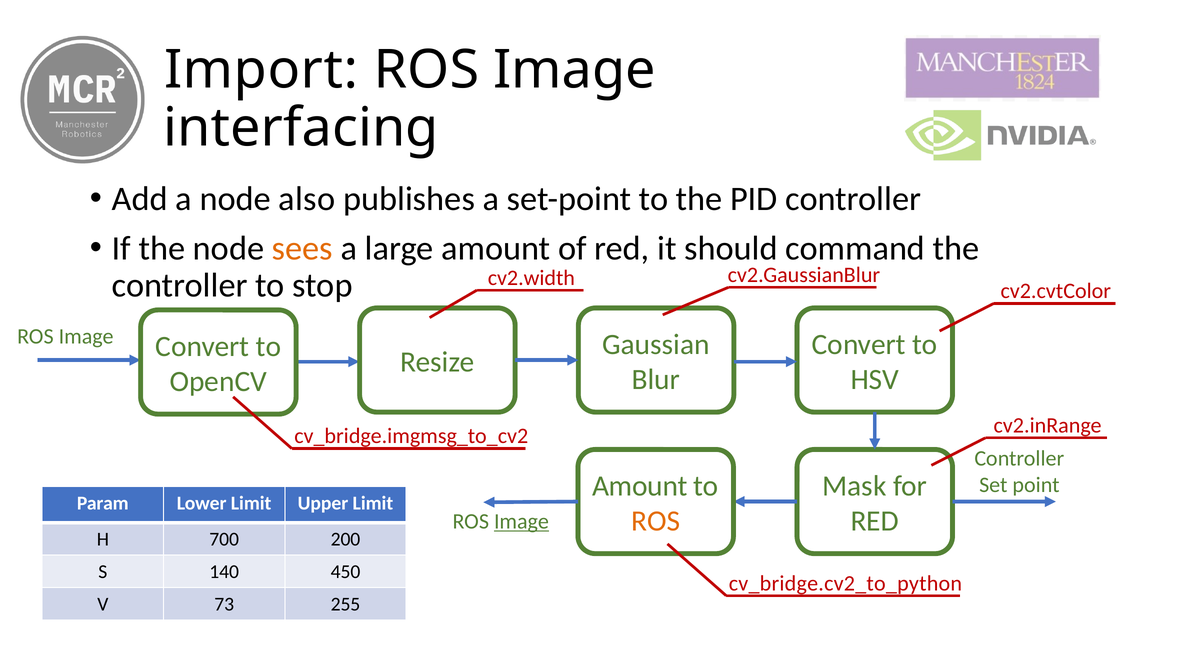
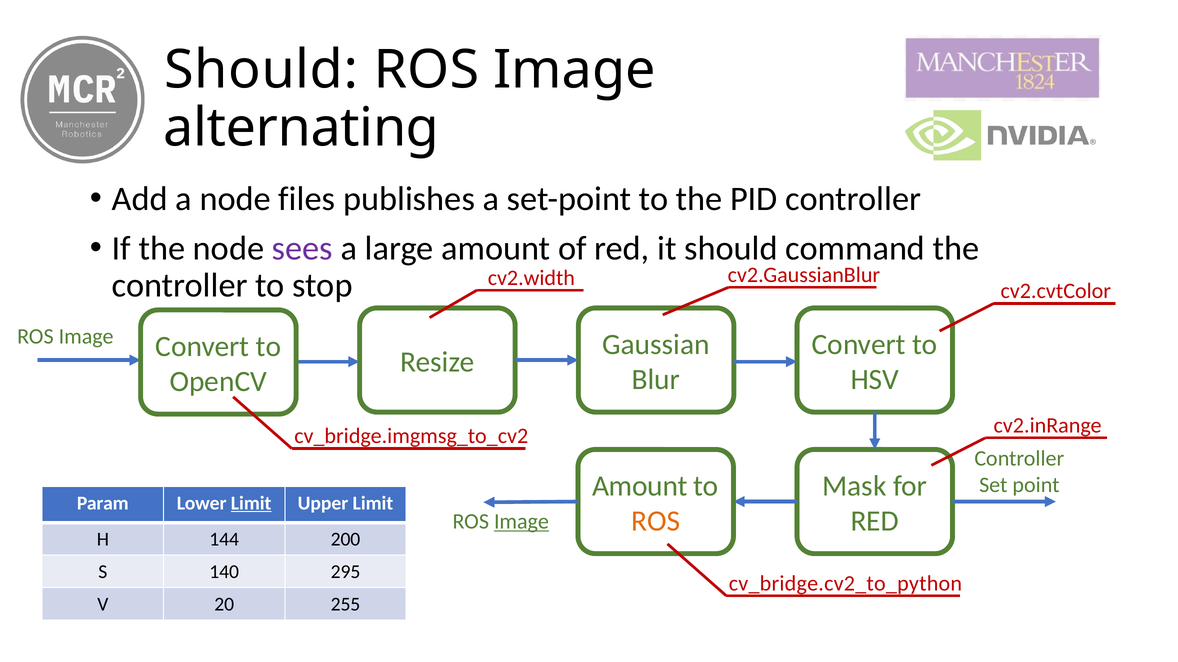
Import at (261, 70): Import -> Should
interfacing: interfacing -> alternating
also: also -> files
sees colour: orange -> purple
Limit at (251, 504) underline: none -> present
700: 700 -> 144
450: 450 -> 295
73: 73 -> 20
